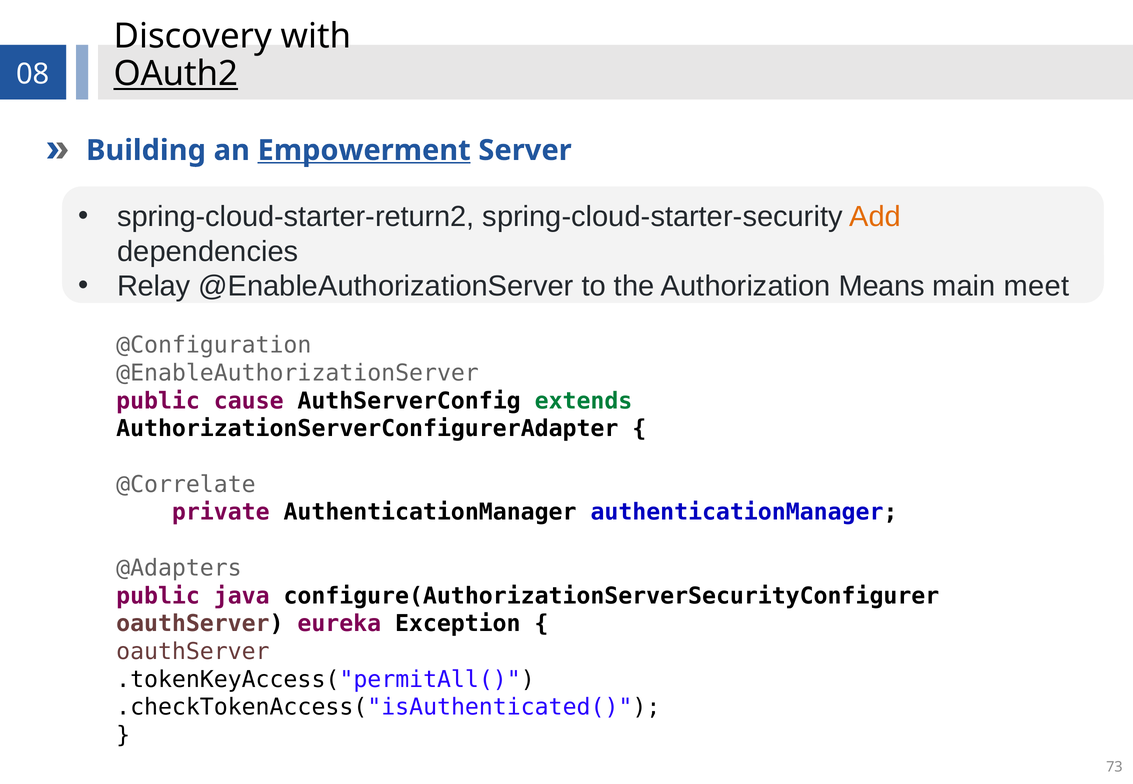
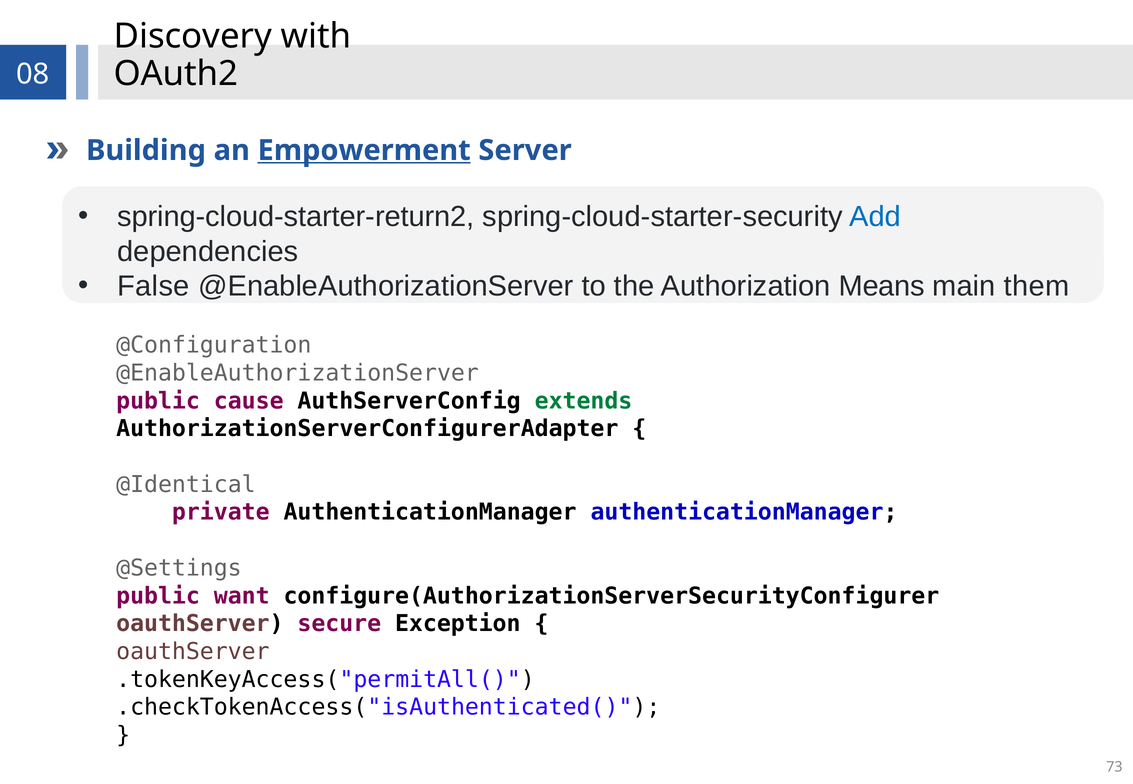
OAuth2 underline: present -> none
Add colour: orange -> blue
Relay: Relay -> False
meet: meet -> them
@Correlate: @Correlate -> @Identical
@Adapters: @Adapters -> @Settings
java: java -> want
eureka: eureka -> secure
